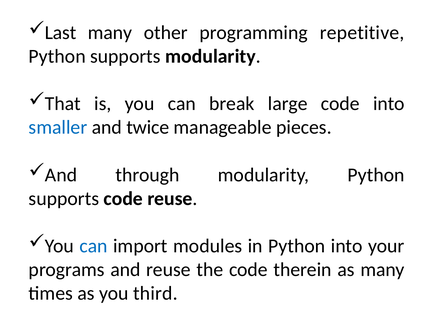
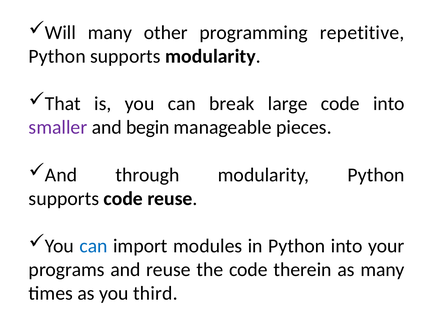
Last: Last -> Will
smaller colour: blue -> purple
twice: twice -> begin
